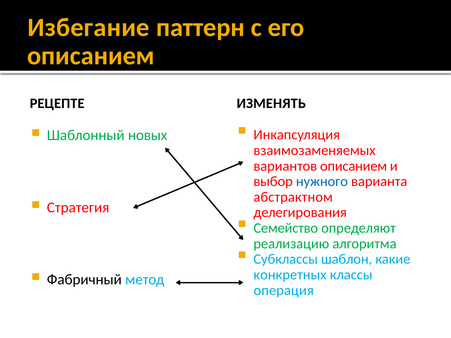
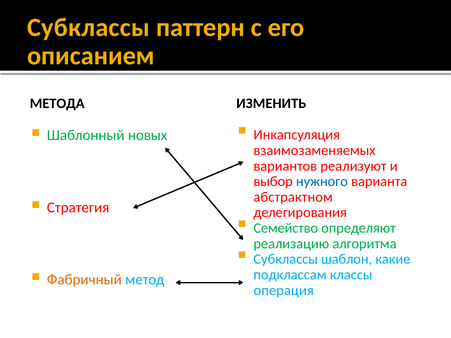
Избегание at (88, 28): Избегание -> Субклассы
РЕЦЕПТЕ: РЕЦЕПТЕ -> МЕТОДА
ИЗМЕНЯТЬ: ИЗМЕНЯТЬ -> ИЗМЕНИТЬ
вариантов описанием: описанием -> реализуют
конкретных: конкретных -> подклассам
Фабричный colour: black -> orange
